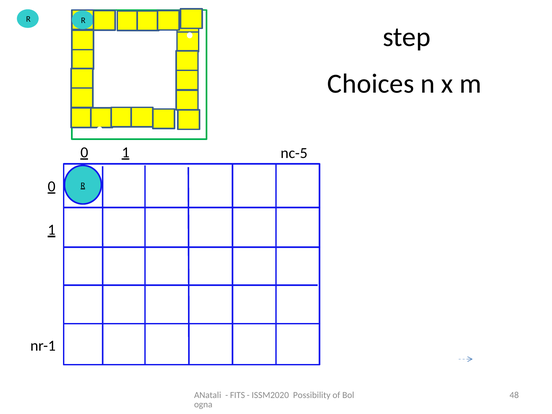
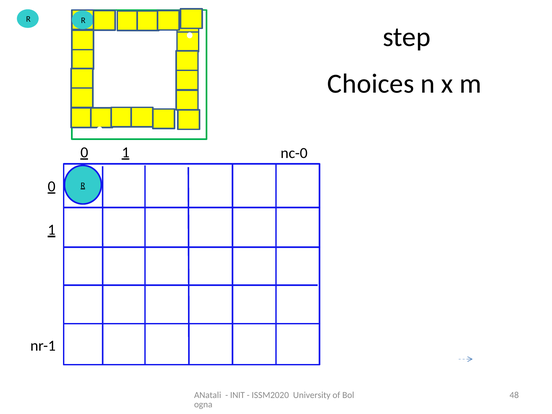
nc-5: nc-5 -> nc-0
FITS: FITS -> INIT
Possibility: Possibility -> University
